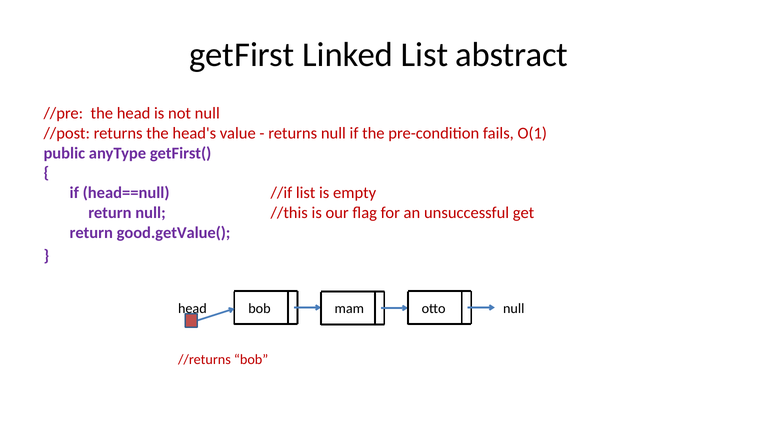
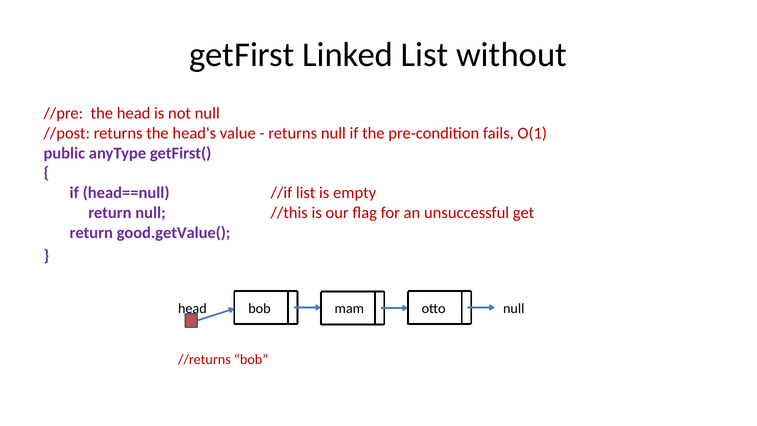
abstract: abstract -> without
